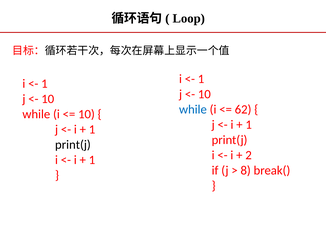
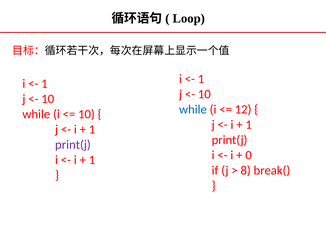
62: 62 -> 12
print(j at (73, 144) colour: black -> purple
2: 2 -> 0
